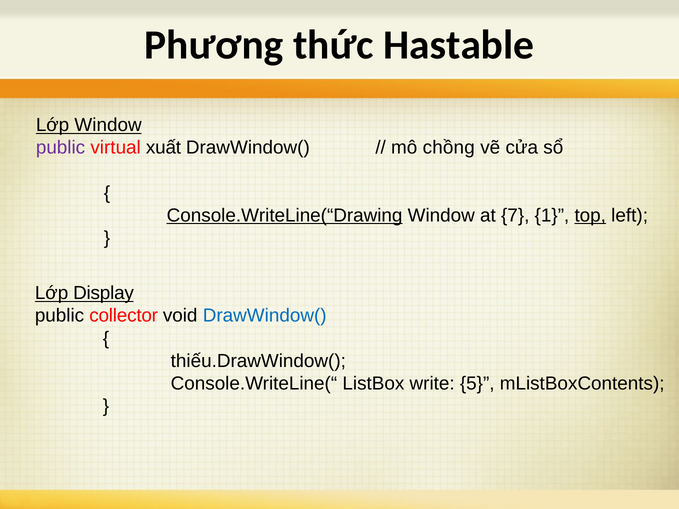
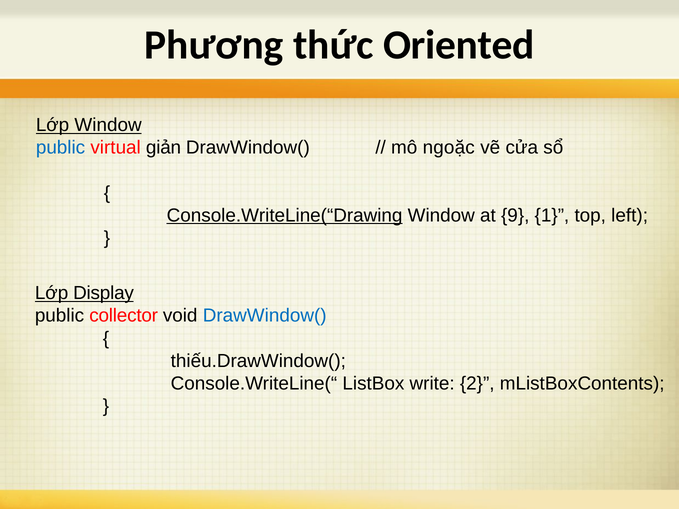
Hastable: Hastable -> Oriented
public at (61, 148) colour: purple -> blue
xuất: xuất -> giản
chồng: chồng -> ngoặc
7: 7 -> 9
top underline: present -> none
5: 5 -> 2
